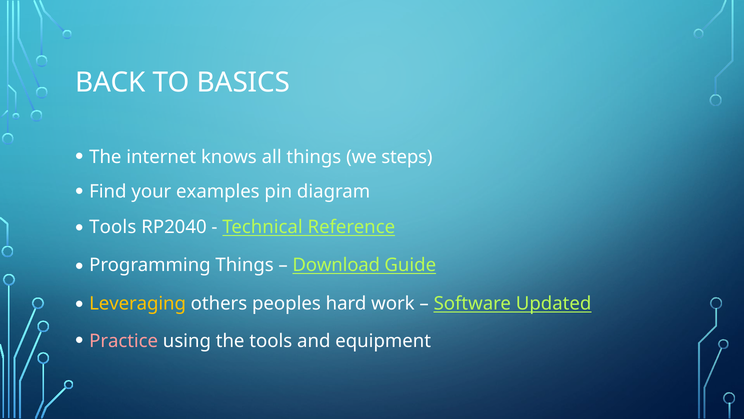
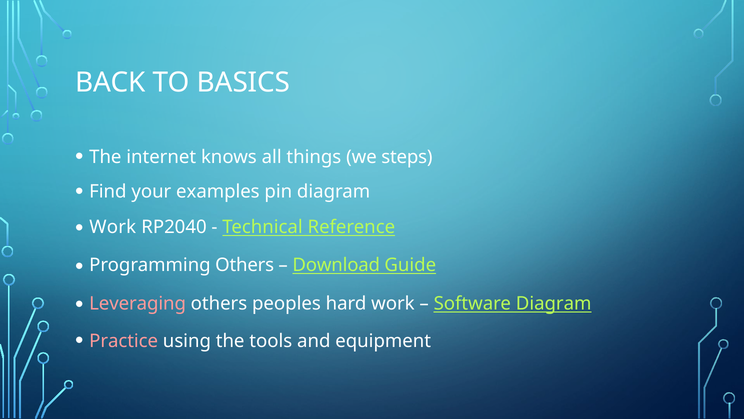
Tools at (113, 227): Tools -> Work
Programming Things: Things -> Others
Leveraging colour: yellow -> pink
Software Updated: Updated -> Diagram
